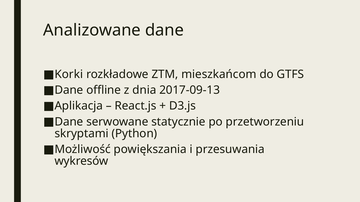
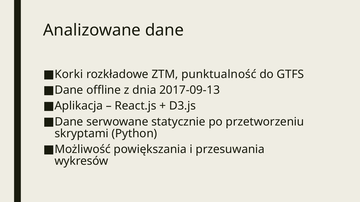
mieszkańcom: mieszkańcom -> punktualność
